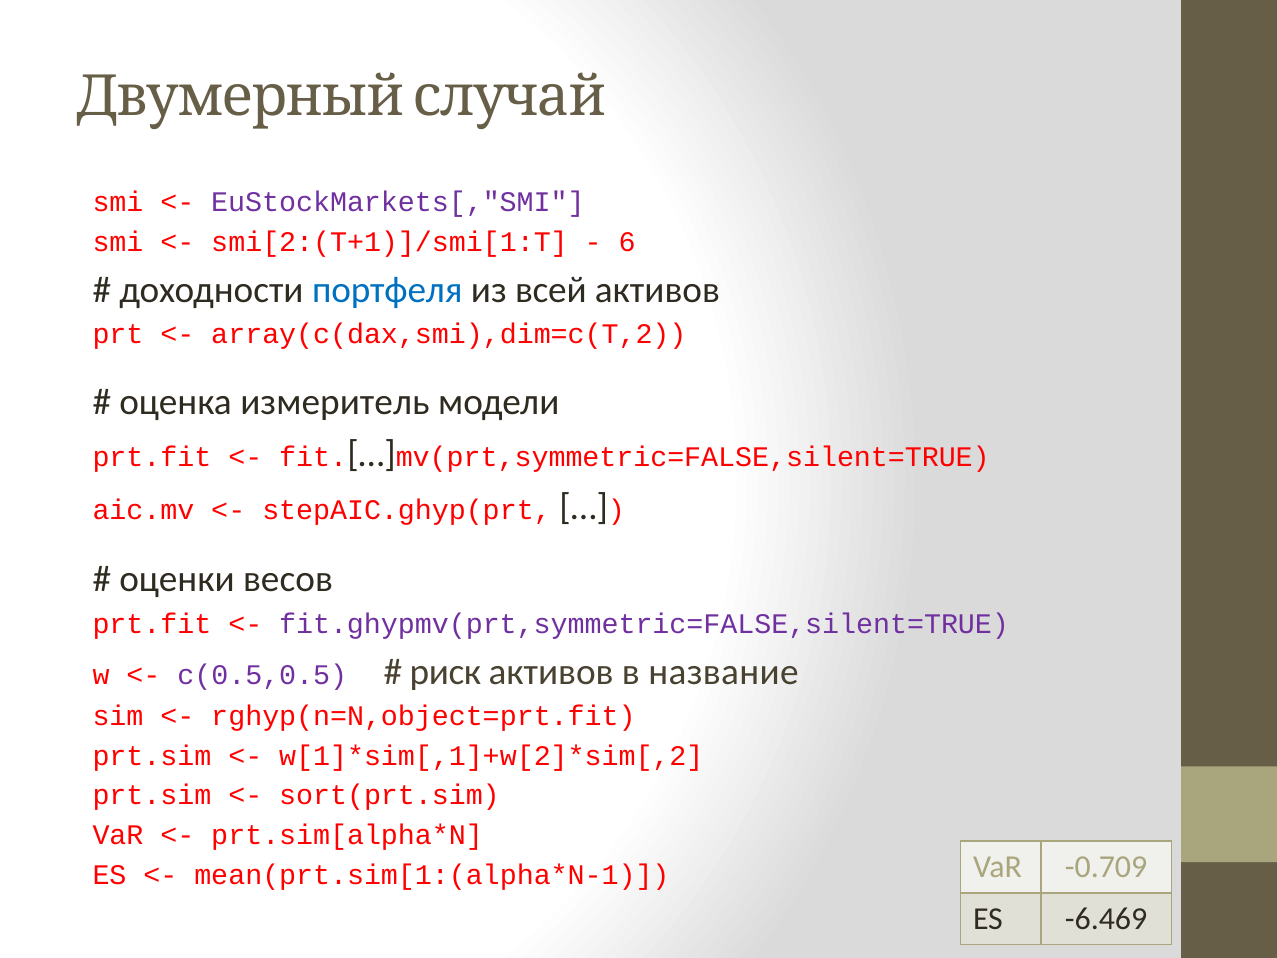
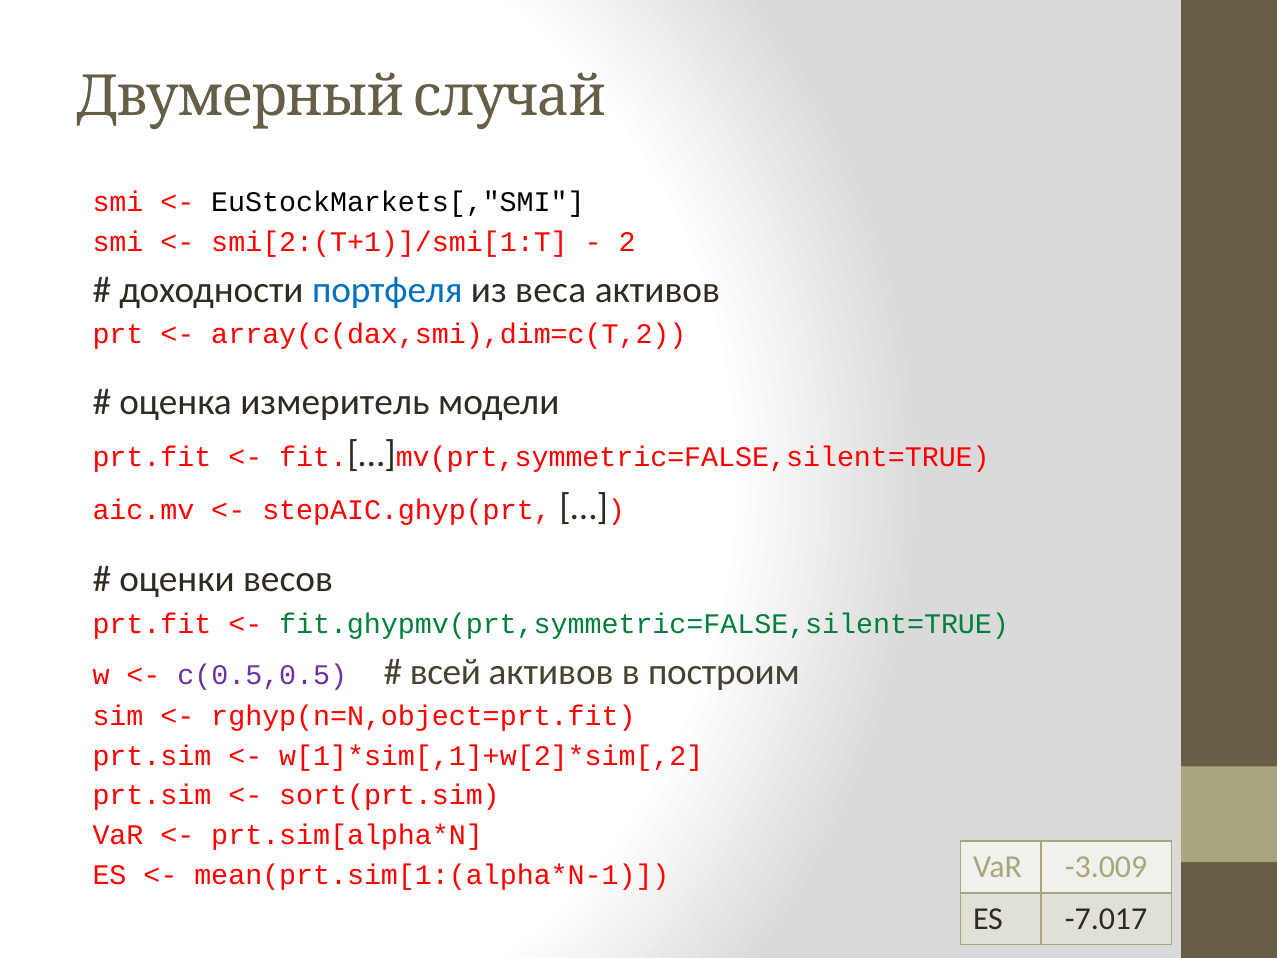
EuStockMarkets[,"SMI colour: purple -> black
6: 6 -> 2
всей: всей -> веса
fit.ghypmv(prt,symmetric=FALSE,silent=TRUE colour: purple -> green
риск: риск -> всей
название: название -> построим
-0.709: -0.709 -> -3.009
-6.469: -6.469 -> -7.017
